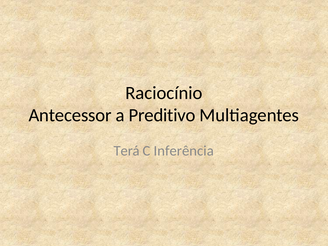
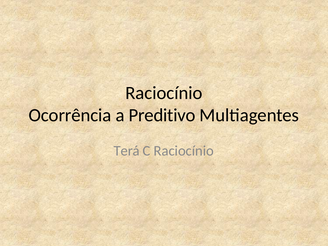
Antecessor: Antecessor -> Ocorrência
C Inferência: Inferência -> Raciocínio
